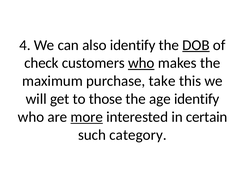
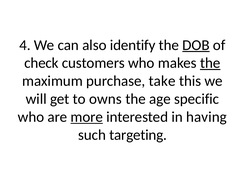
who at (141, 63) underline: present -> none
the at (210, 63) underline: none -> present
those: those -> owns
age identify: identify -> specific
certain: certain -> having
category: category -> targeting
